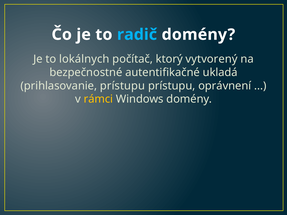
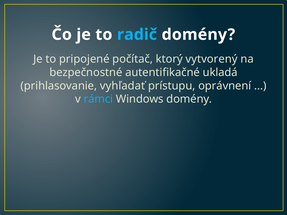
lokálnych: lokálnych -> pripojené
prihlasovanie prístupu: prístupu -> vyhľadať
rámci colour: yellow -> light blue
